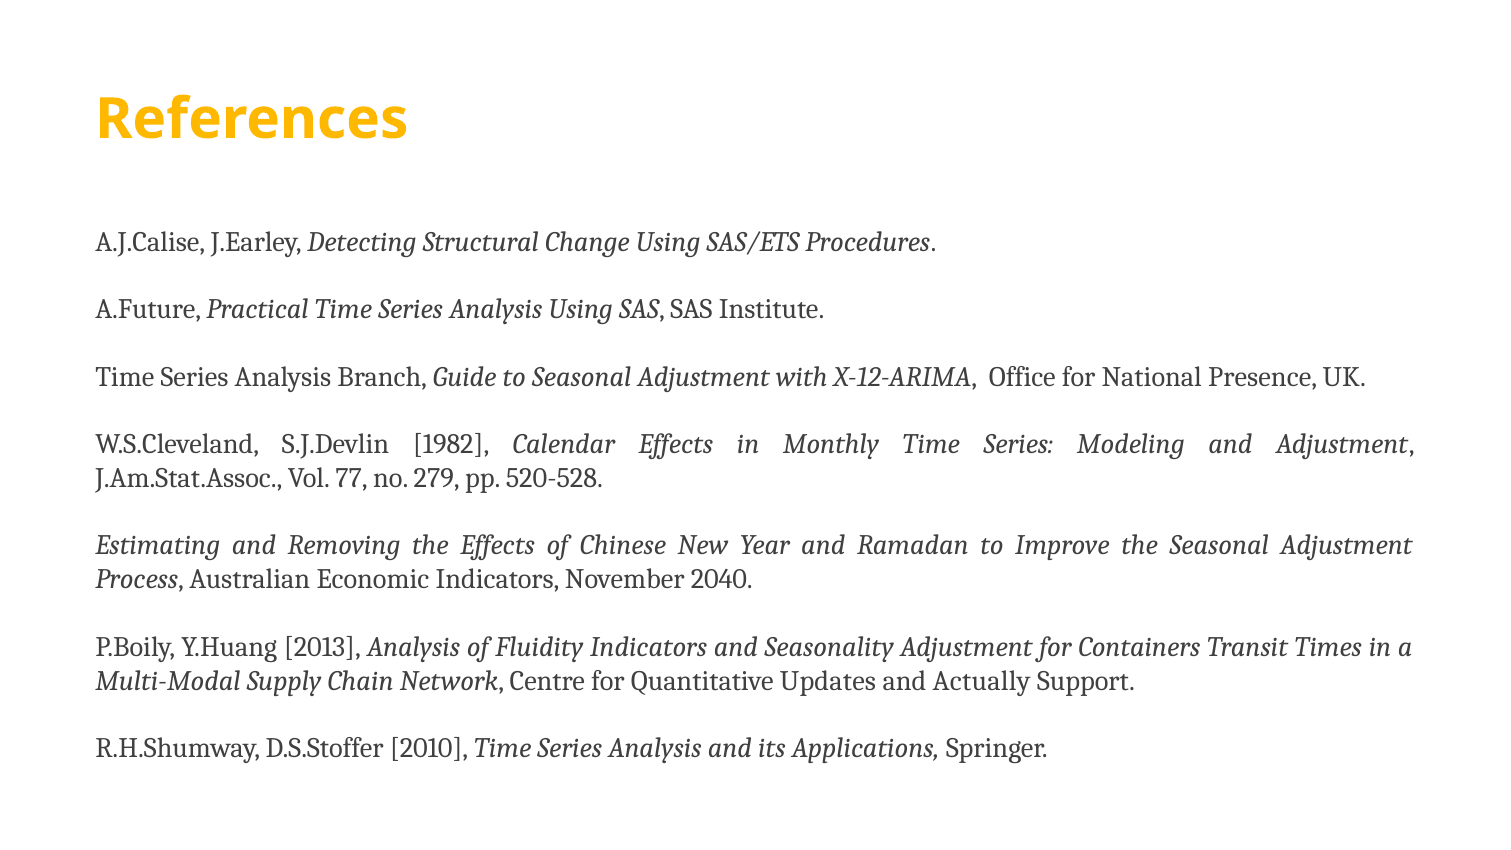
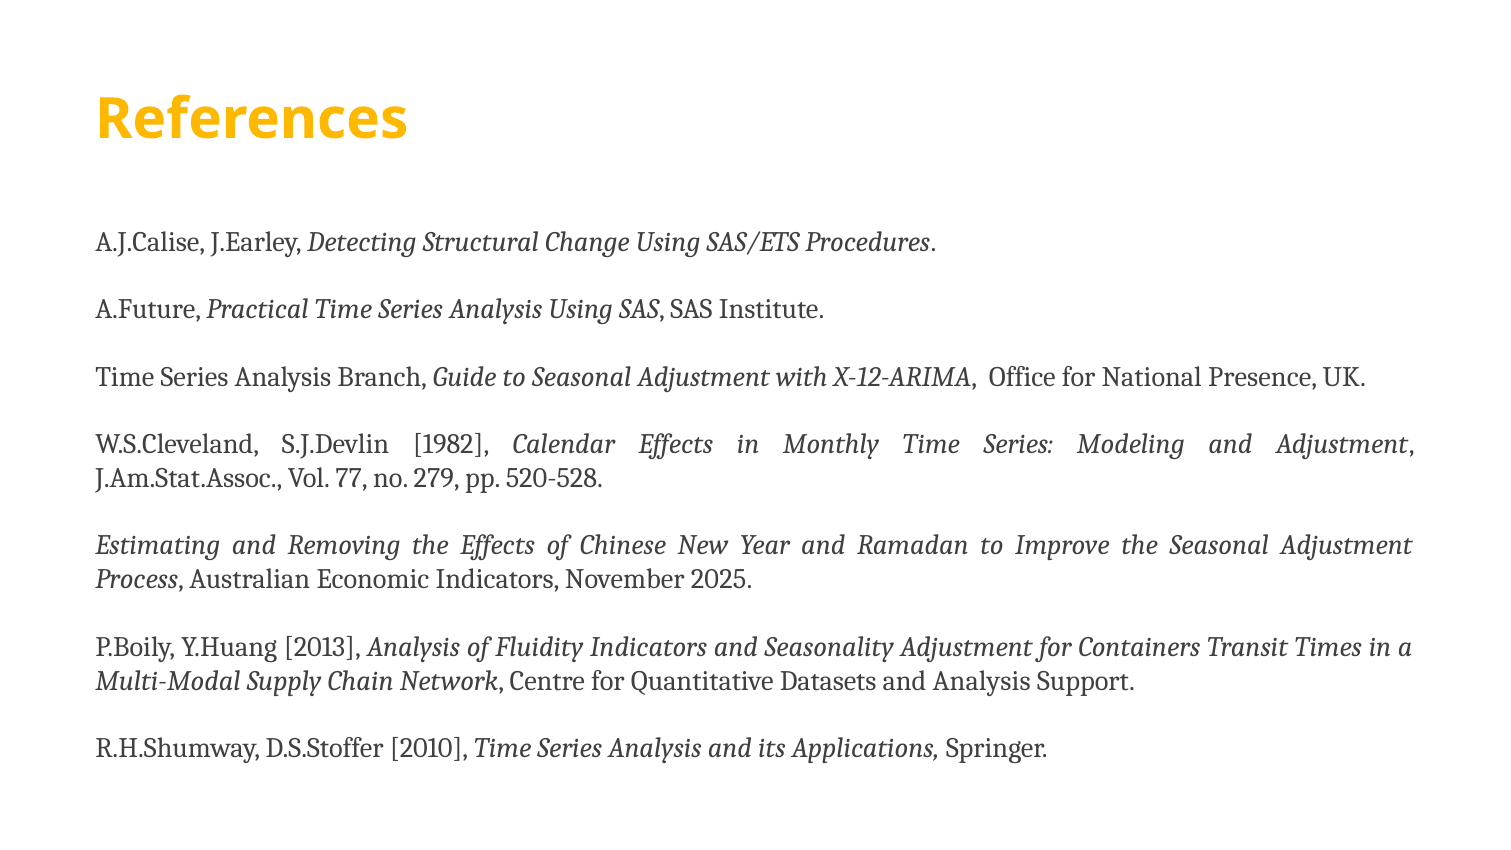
2040: 2040 -> 2025
Updates: Updates -> Datasets
and Actually: Actually -> Analysis
